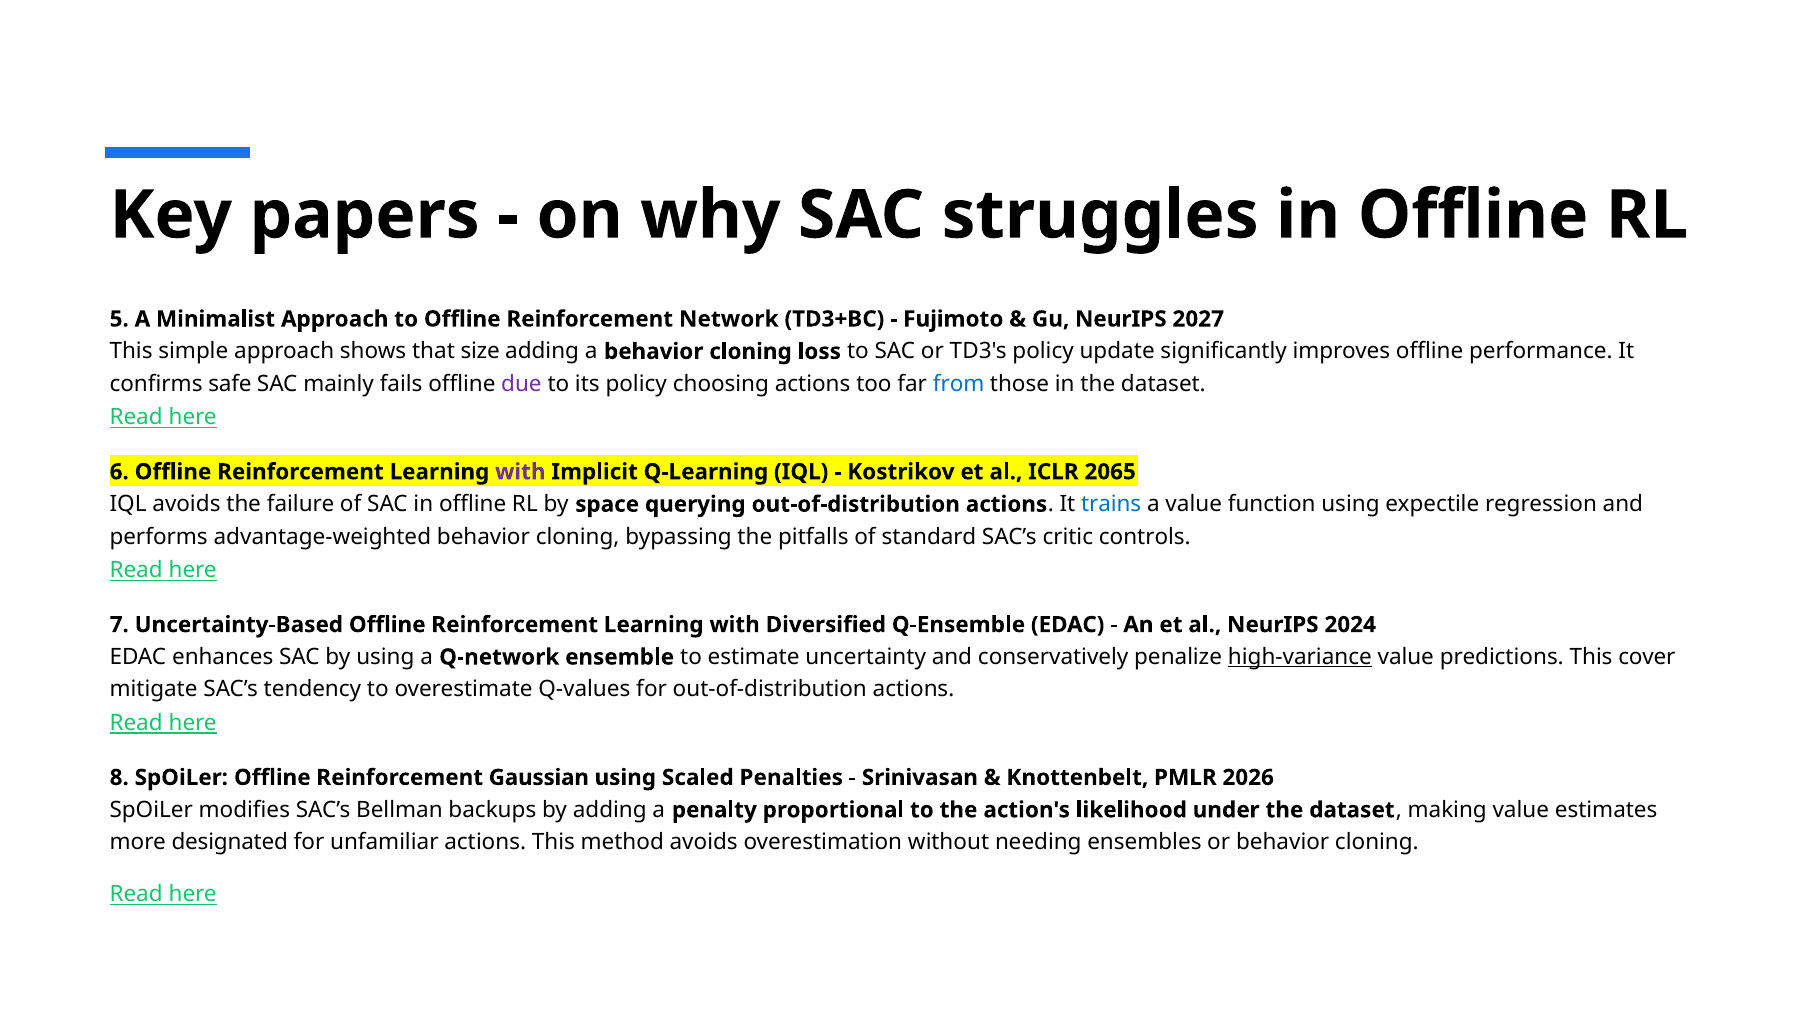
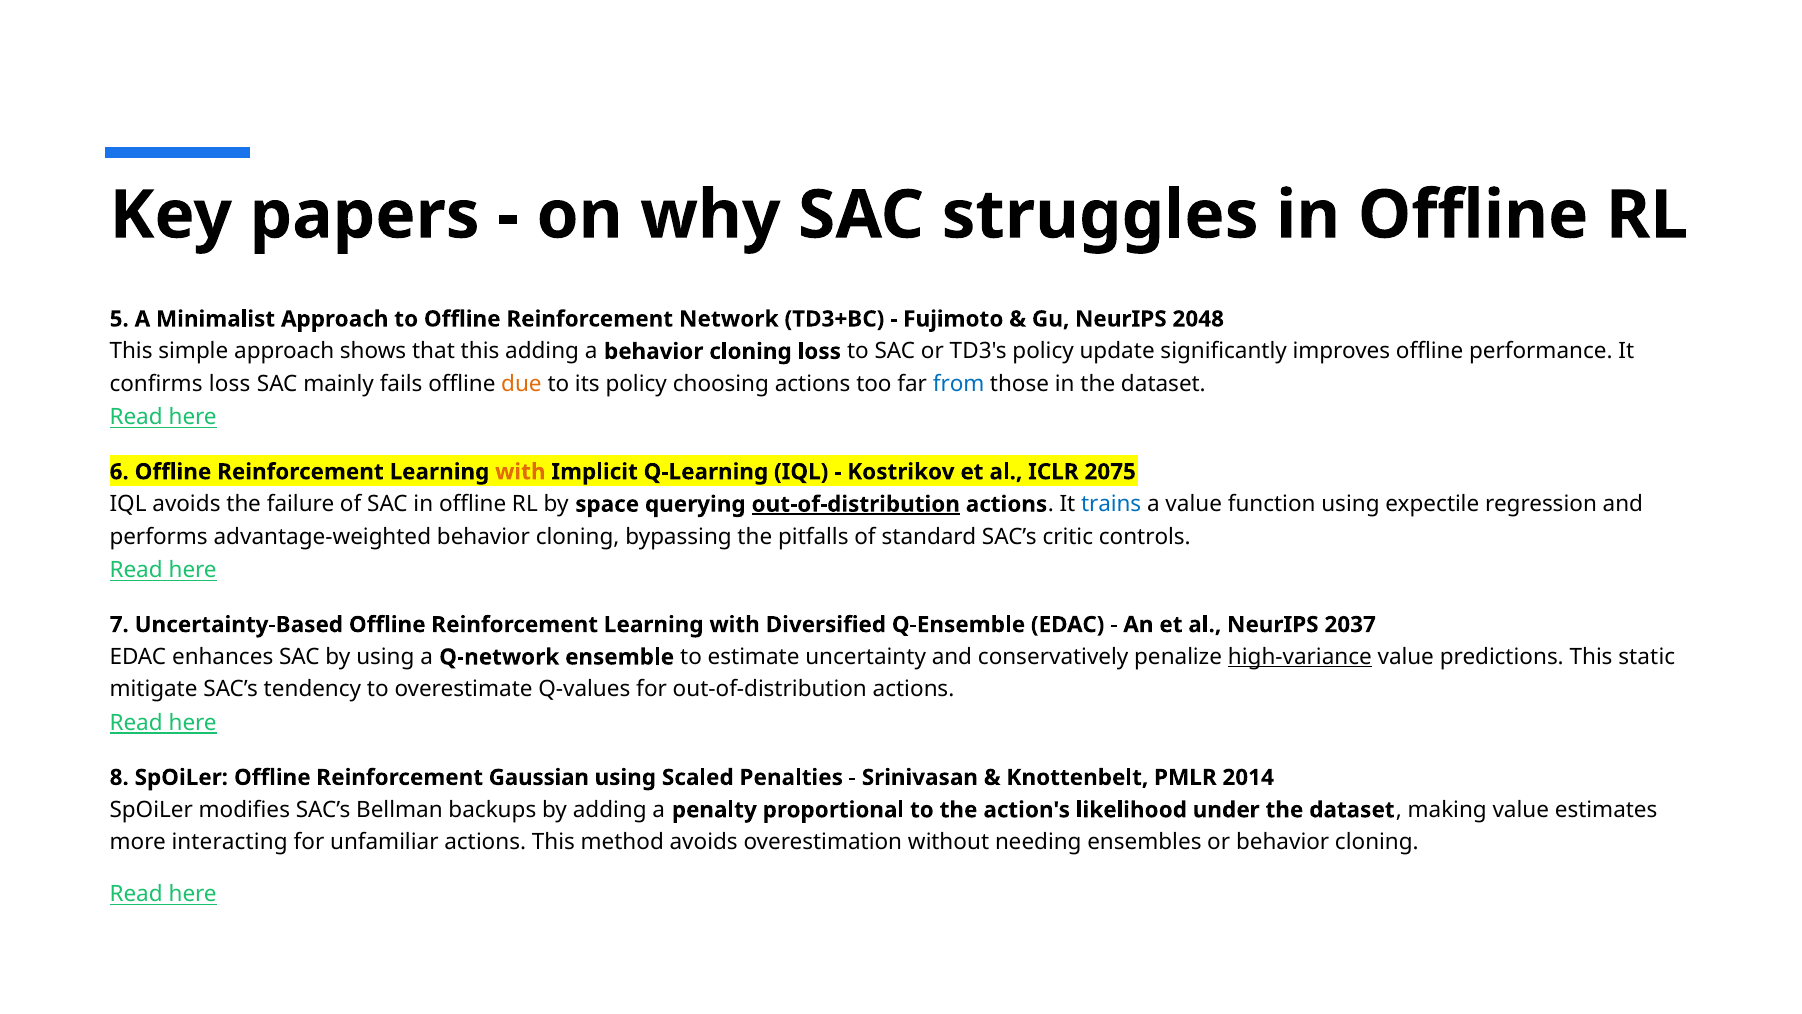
2027: 2027 -> 2048
that size: size -> this
confirms safe: safe -> loss
due colour: purple -> orange
with at (520, 472) colour: purple -> orange
2065: 2065 -> 2075
out-of-distribution at (856, 504) underline: none -> present
2024: 2024 -> 2037
cover: cover -> static
2026: 2026 -> 2014
designated: designated -> interacting
